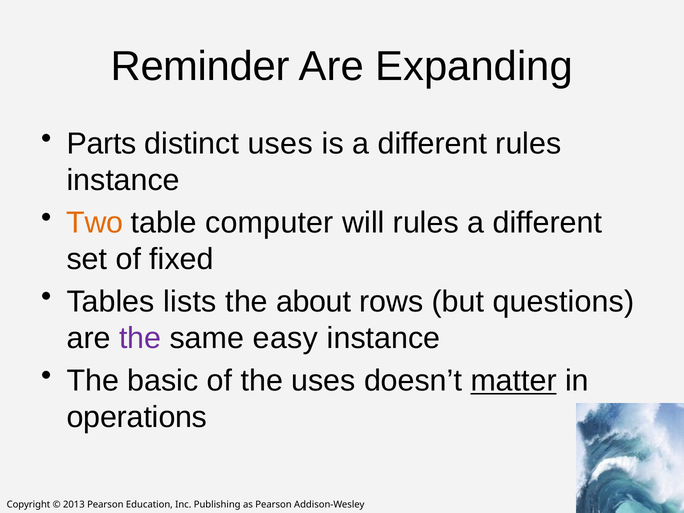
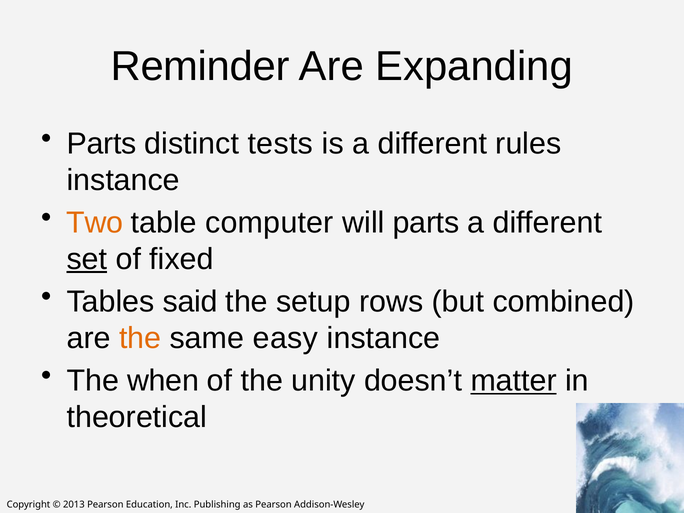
distinct uses: uses -> tests
will rules: rules -> parts
set underline: none -> present
lists: lists -> said
about: about -> setup
questions: questions -> combined
the at (140, 338) colour: purple -> orange
basic: basic -> when
the uses: uses -> unity
operations: operations -> theoretical
